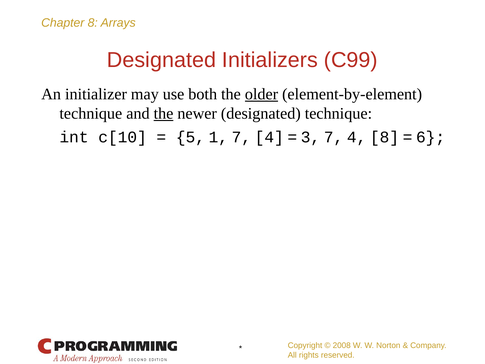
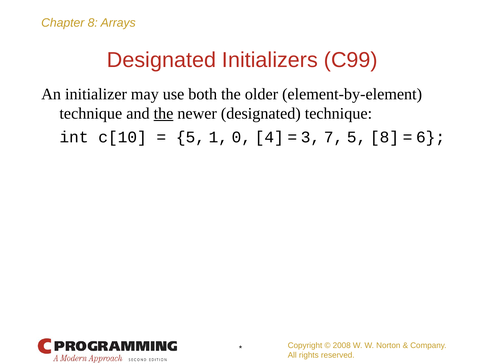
older underline: present -> none
1 7: 7 -> 0
3 7 4: 4 -> 5
